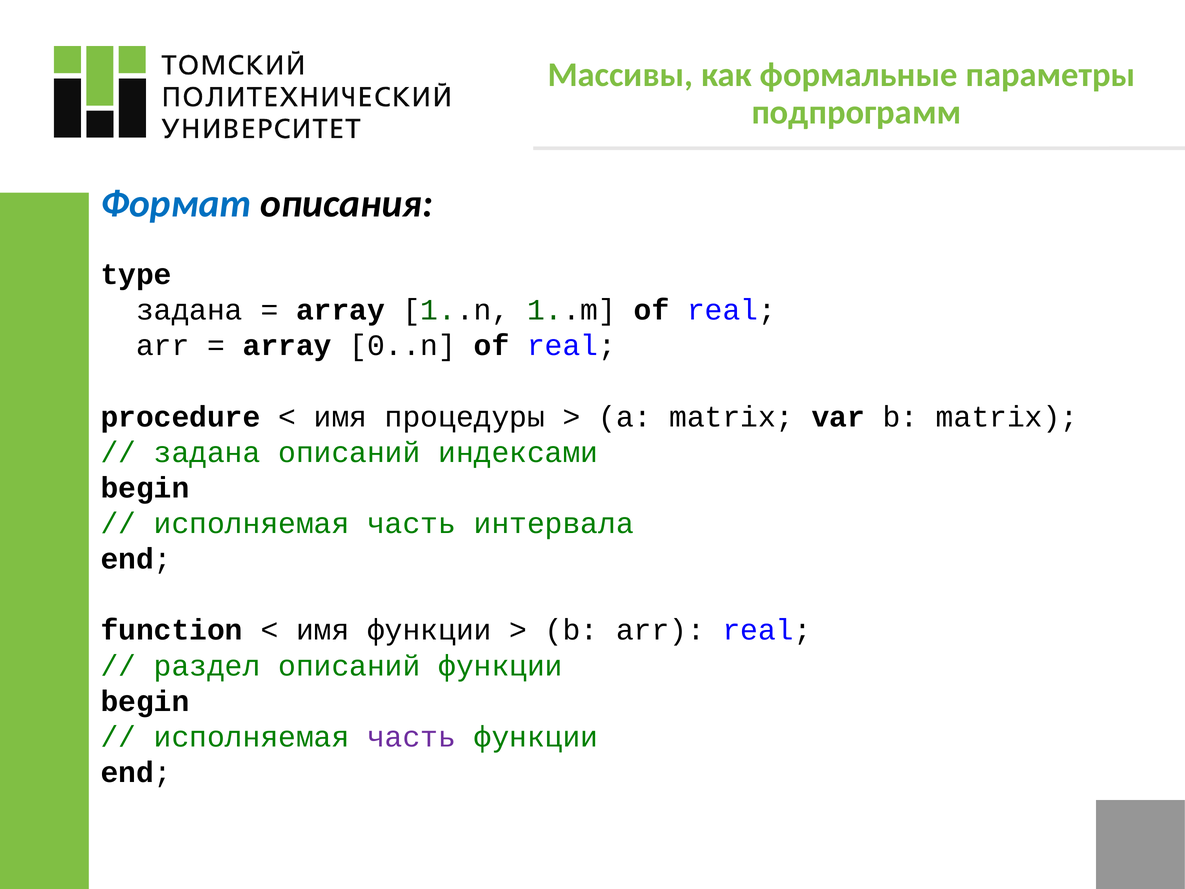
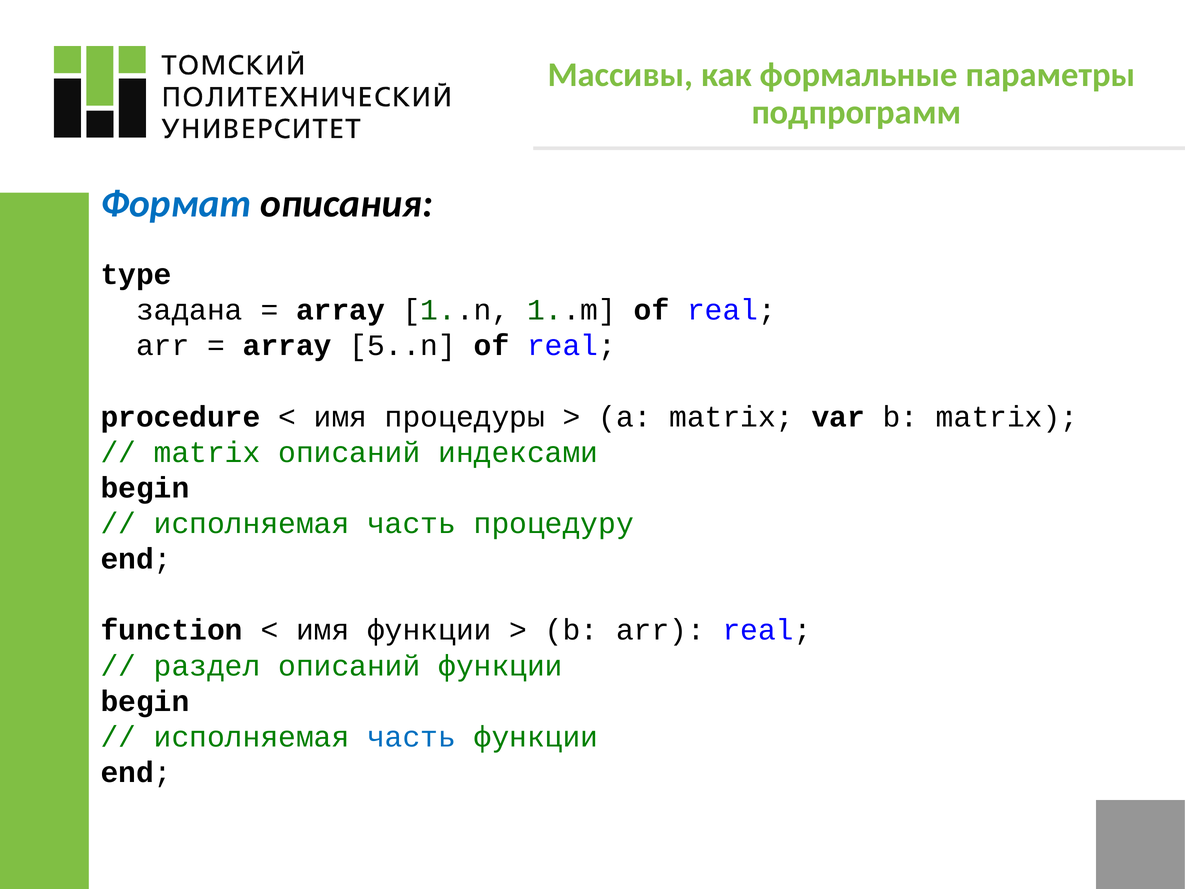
0..n: 0..n -> 5..n
задана at (207, 452): задана -> matrix
интервала: интервала -> процедуру
часть at (412, 737) colour: purple -> blue
